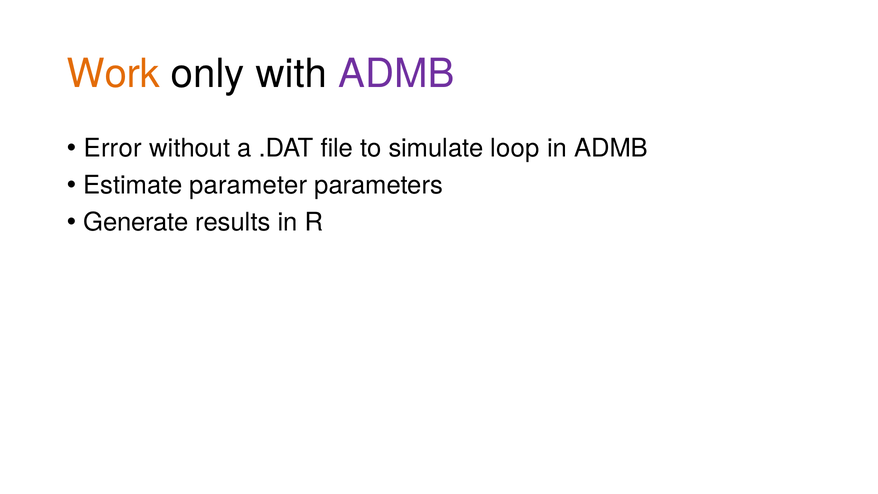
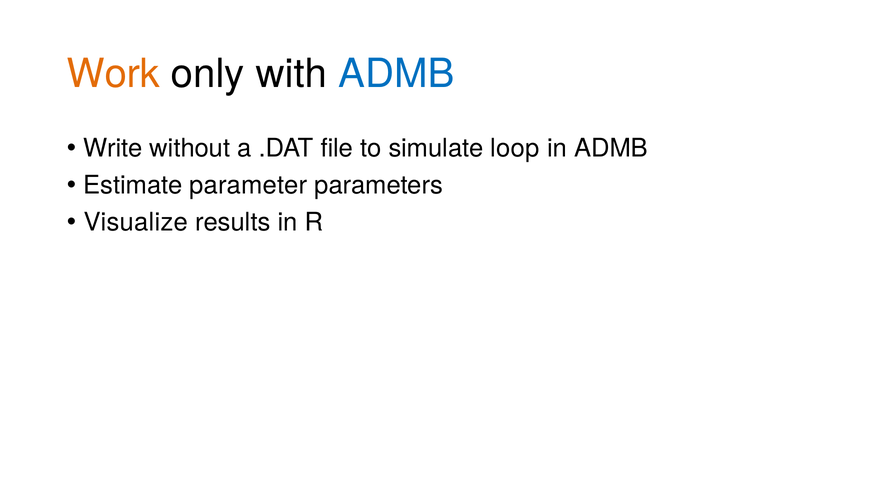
ADMB at (396, 74) colour: purple -> blue
Error: Error -> Write
Generate: Generate -> Visualize
